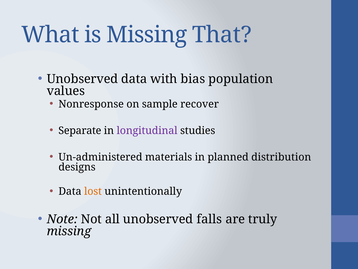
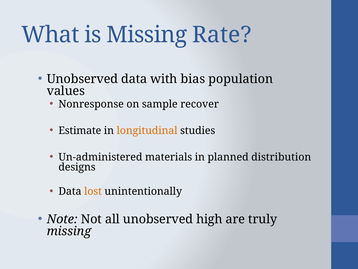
That: That -> Rate
Separate: Separate -> Estimate
longitudinal colour: purple -> orange
falls: falls -> high
